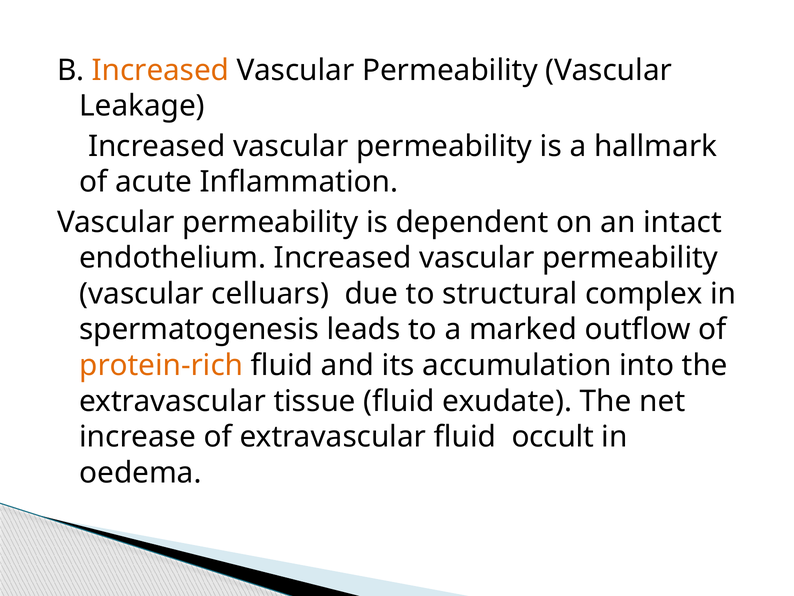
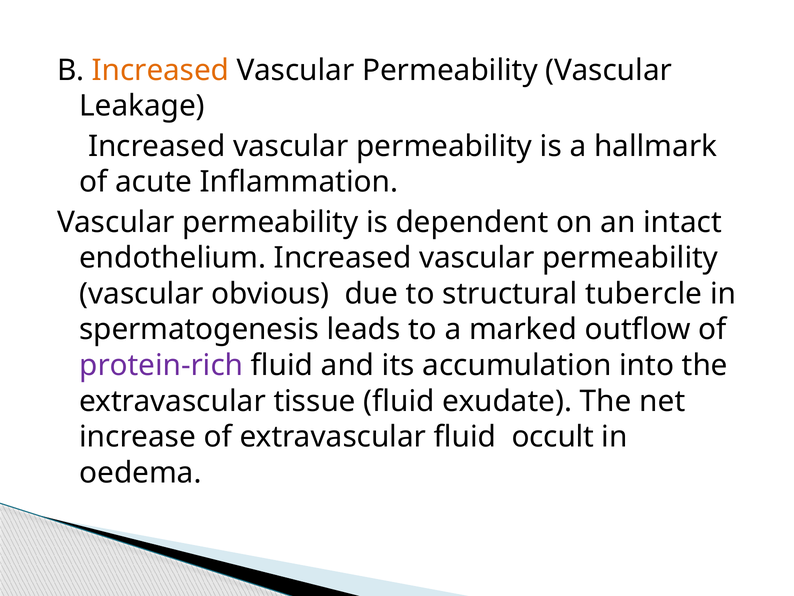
celluars: celluars -> obvious
complex: complex -> tubercle
protein-rich colour: orange -> purple
